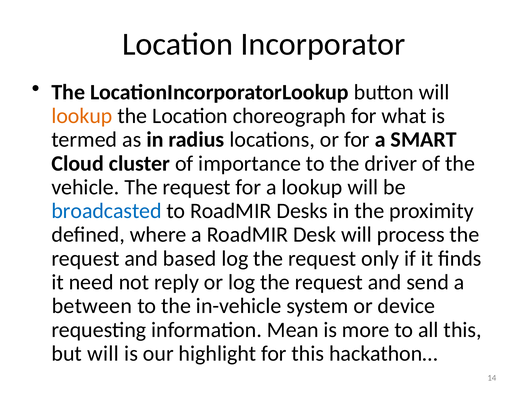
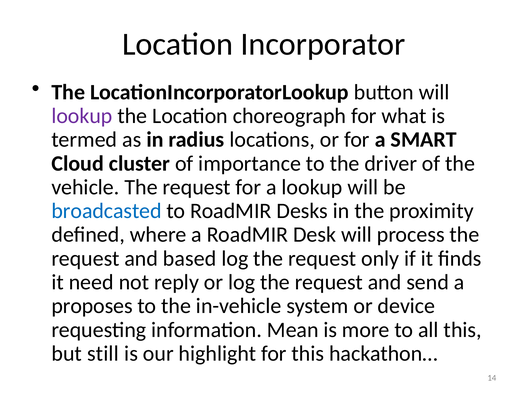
lookup at (82, 116) colour: orange -> purple
between: between -> proposes
but will: will -> still
